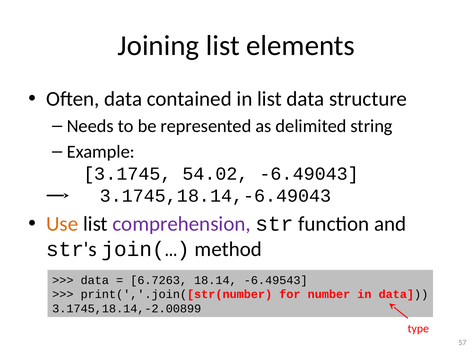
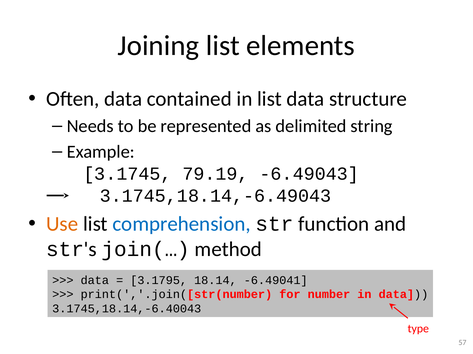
54.02: 54.02 -> 79.19
comprehension colour: purple -> blue
6.7263: 6.7263 -> 3.1795
-6.49543: -6.49543 -> -6.49041
3.1745,18.14,-2.00899: 3.1745,18.14,-2.00899 -> 3.1745,18.14,-6.40043
